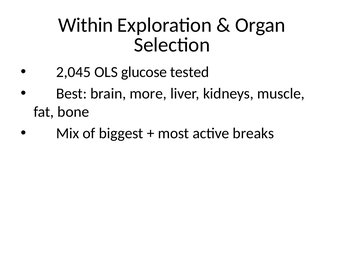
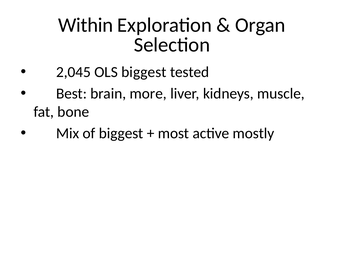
OLS glucose: glucose -> biggest
breaks: breaks -> mostly
